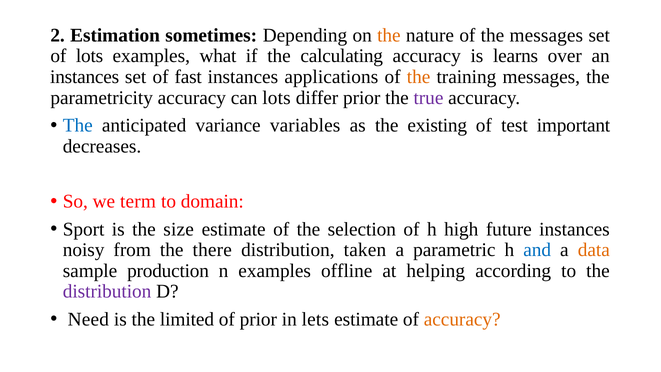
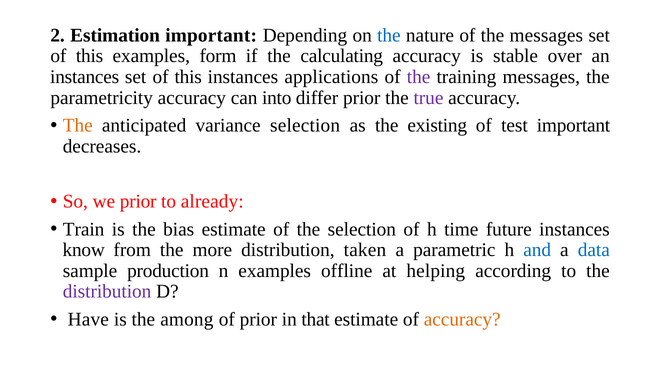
Estimation sometimes: sometimes -> important
the at (389, 35) colour: orange -> blue
lots at (90, 56): lots -> this
what: what -> form
learns: learns -> stable
fast at (188, 77): fast -> this
the at (419, 77) colour: orange -> purple
can lots: lots -> into
The at (78, 125) colour: blue -> orange
variance variables: variables -> selection
we term: term -> prior
domain: domain -> already
Sport: Sport -> Train
size: size -> bias
high: high -> time
noisy: noisy -> know
there: there -> more
data colour: orange -> blue
Need: Need -> Have
limited: limited -> among
lets: lets -> that
